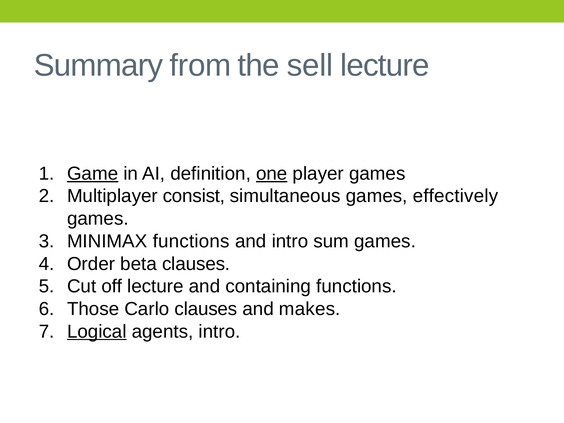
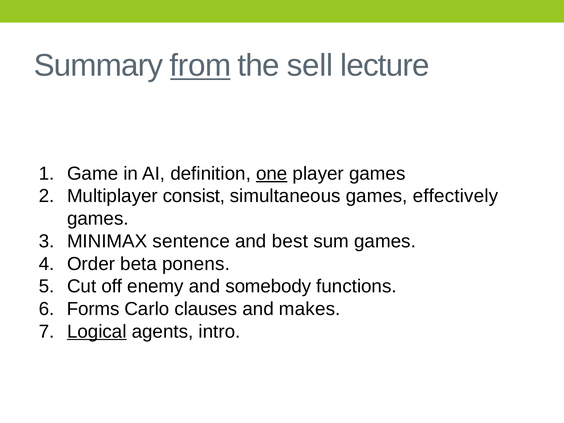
from underline: none -> present
Game underline: present -> none
MINIMAX functions: functions -> sentence
and intro: intro -> best
beta clauses: clauses -> ponens
off lecture: lecture -> enemy
containing: containing -> somebody
Those: Those -> Forms
